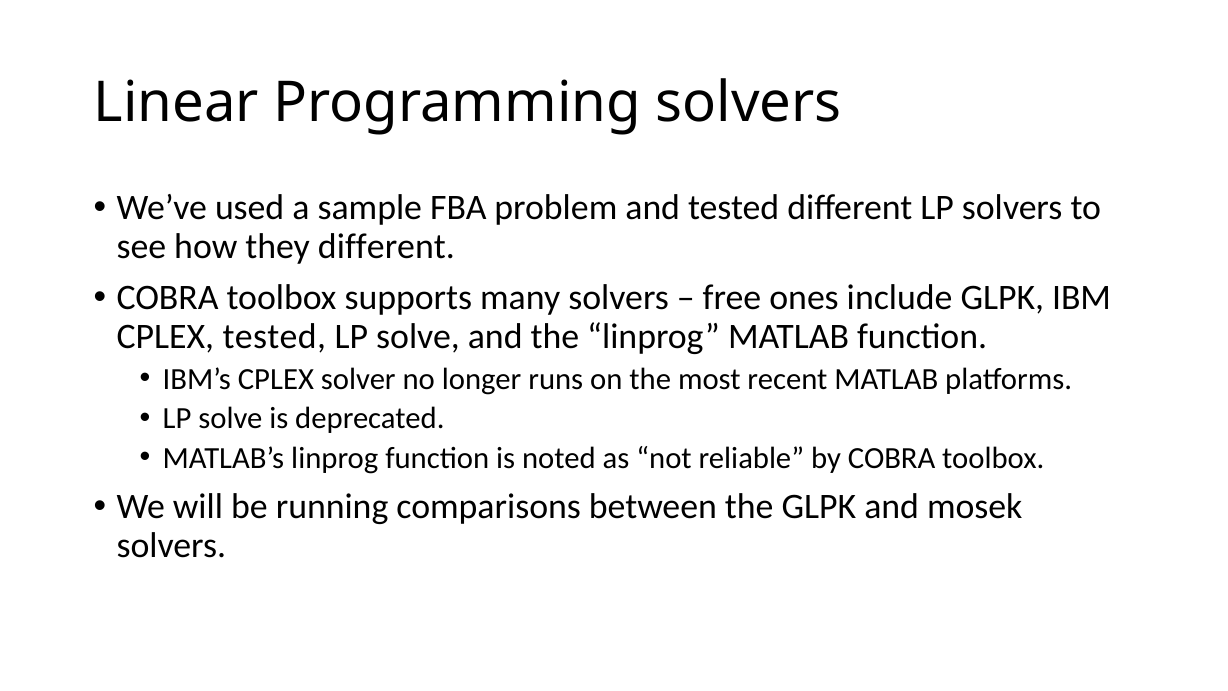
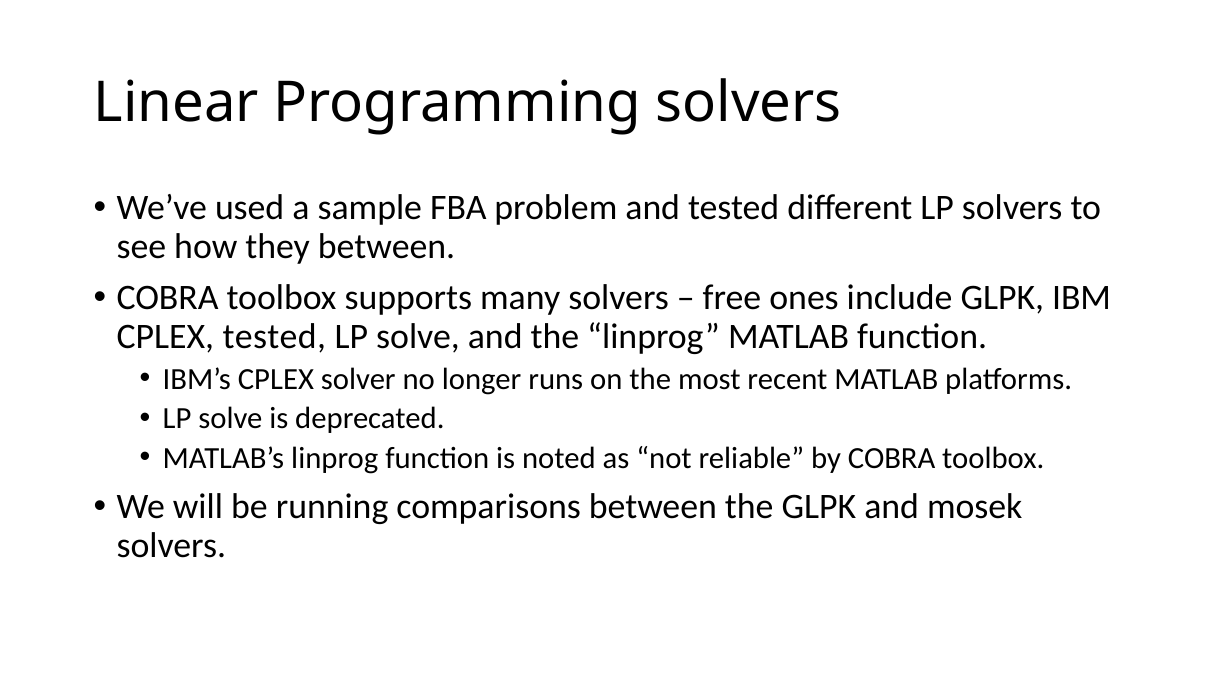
they different: different -> between
